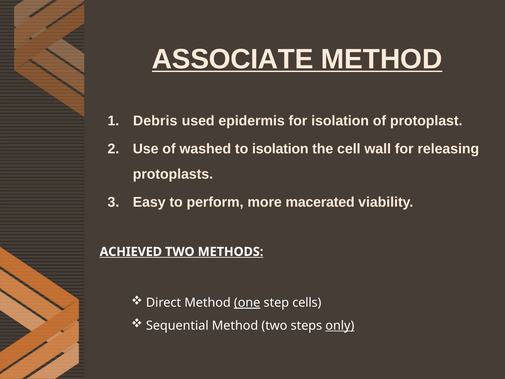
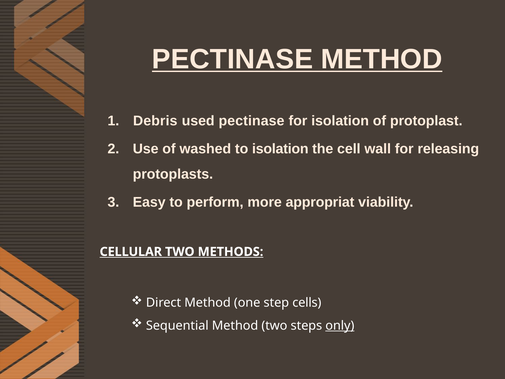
ASSOCIATE at (233, 59): ASSOCIATE -> PECTINASE
used epidermis: epidermis -> pectinase
macerated: macerated -> appropriat
ACHIEVED: ACHIEVED -> CELLULAR
one underline: present -> none
